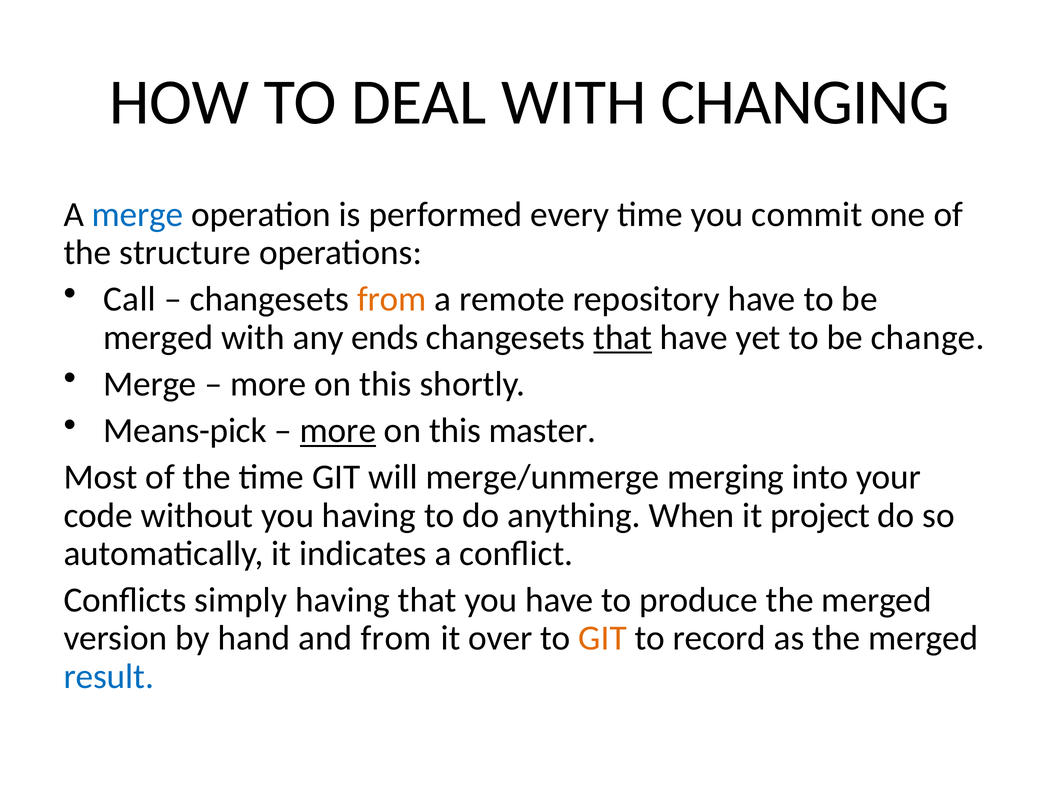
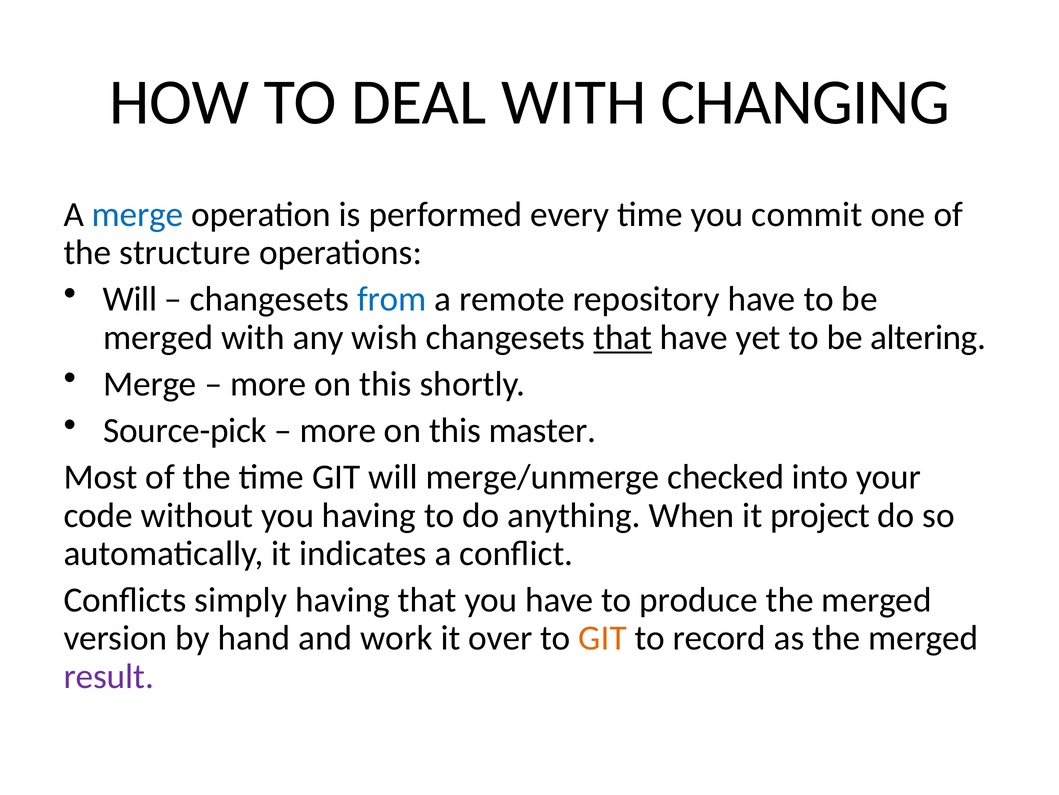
Call at (130, 299): Call -> Will
from at (392, 299) colour: orange -> blue
ends: ends -> wish
change: change -> altering
Means-pick: Means-pick -> Source-pick
more at (338, 430) underline: present -> none
merging: merging -> checked
and from: from -> work
result colour: blue -> purple
